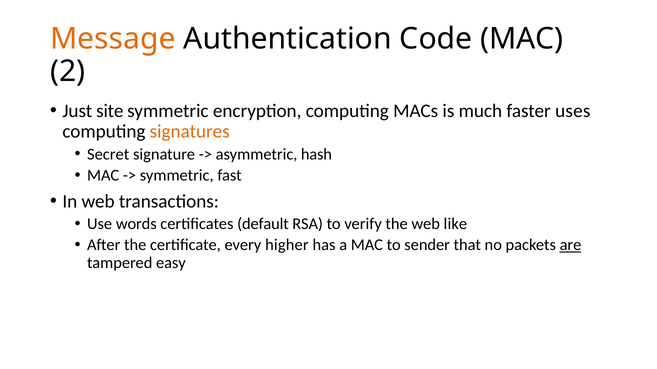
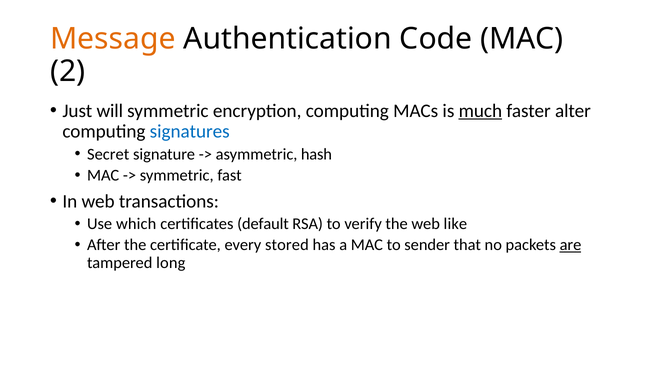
site: site -> will
much underline: none -> present
uses: uses -> alter
signatures colour: orange -> blue
words: words -> which
higher: higher -> stored
easy: easy -> long
